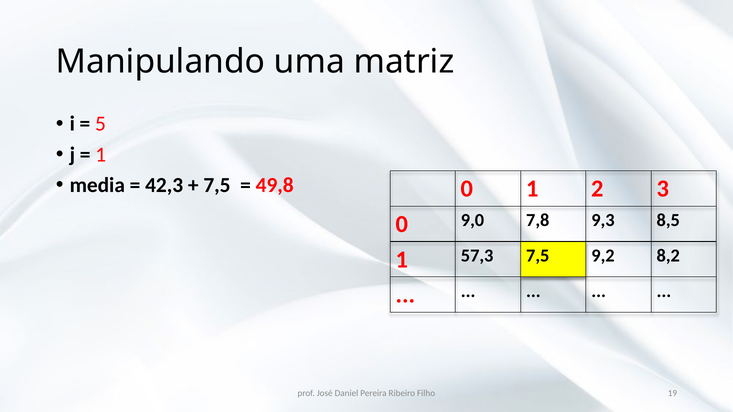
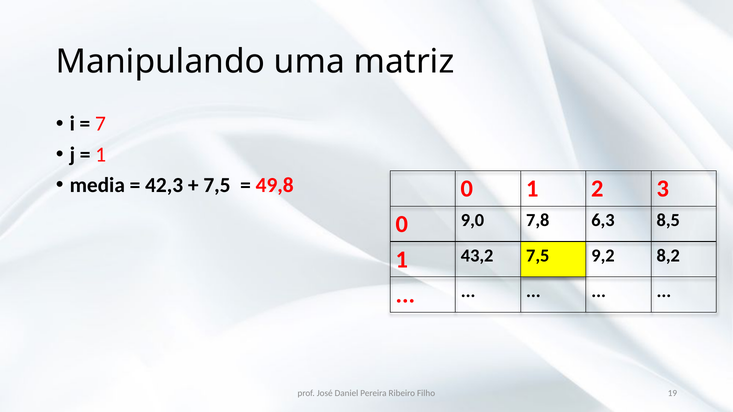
5: 5 -> 7
9,3: 9,3 -> 6,3
57,3: 57,3 -> 43,2
